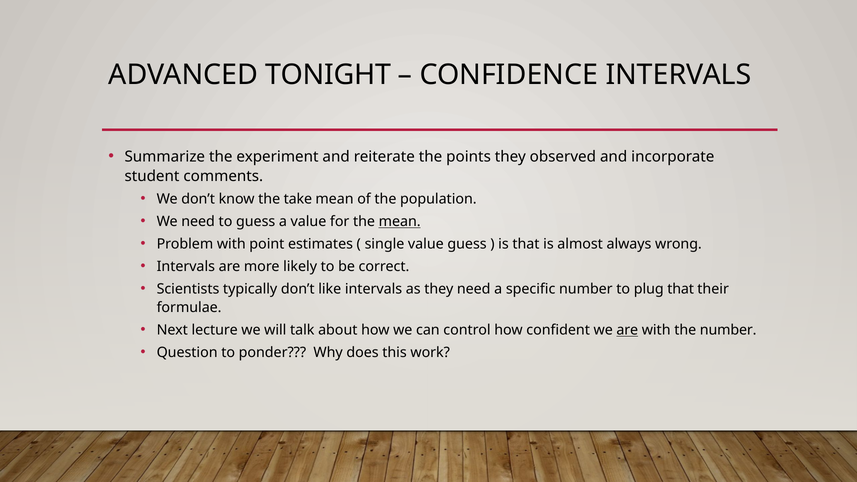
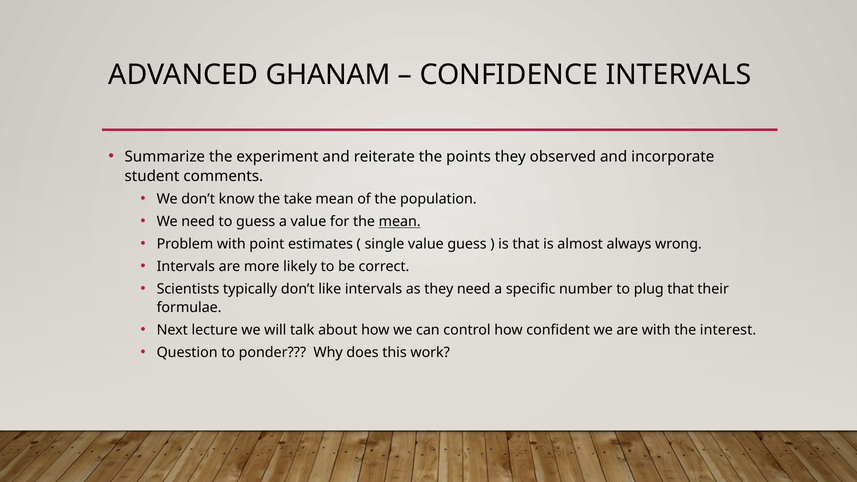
TONIGHT: TONIGHT -> GHANAM
are at (627, 330) underline: present -> none
the number: number -> interest
